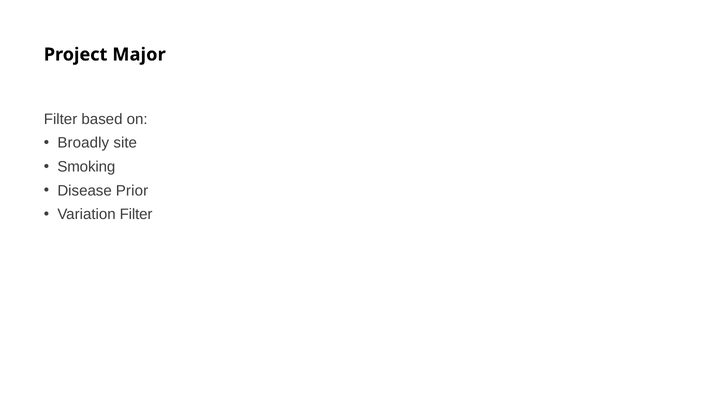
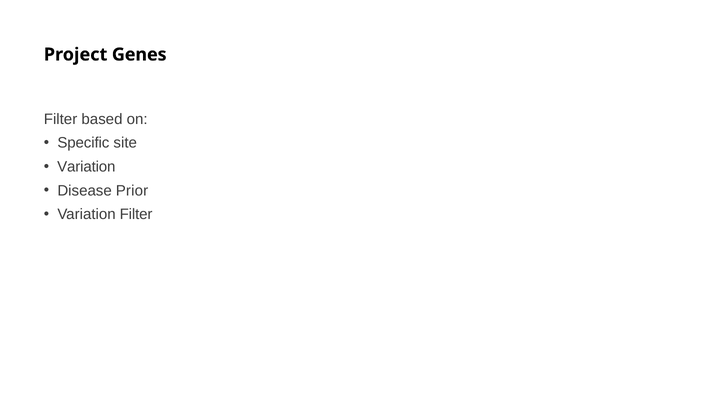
Major: Major -> Genes
Broadly: Broadly -> Specific
Smoking at (86, 167): Smoking -> Variation
